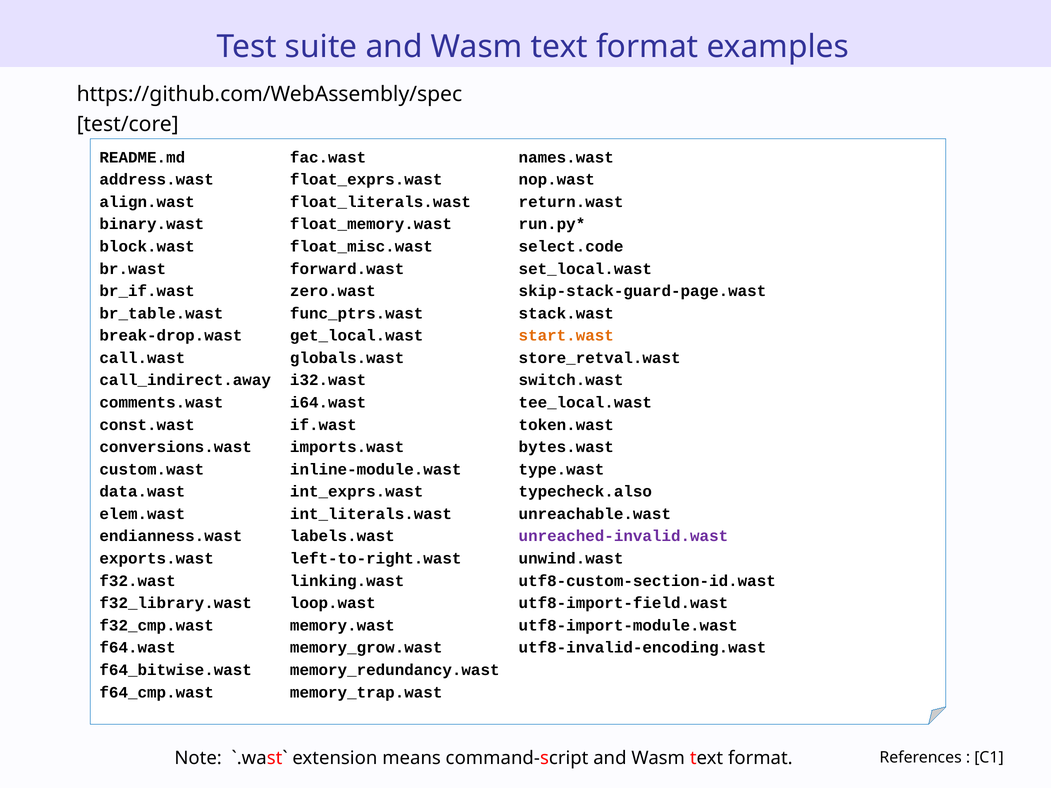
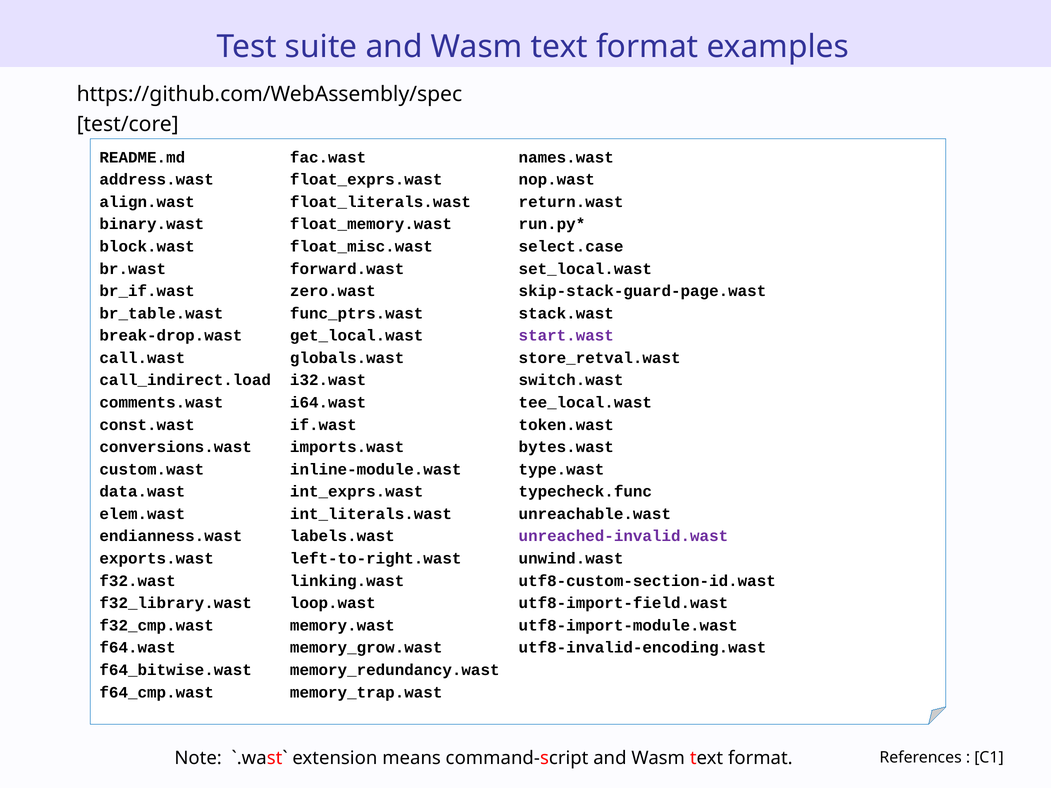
select.code: select.code -> select.case
start.wast colour: orange -> purple
call_indirect.away: call_indirect.away -> call_indirect.load
typecheck.also: typecheck.also -> typecheck.func
